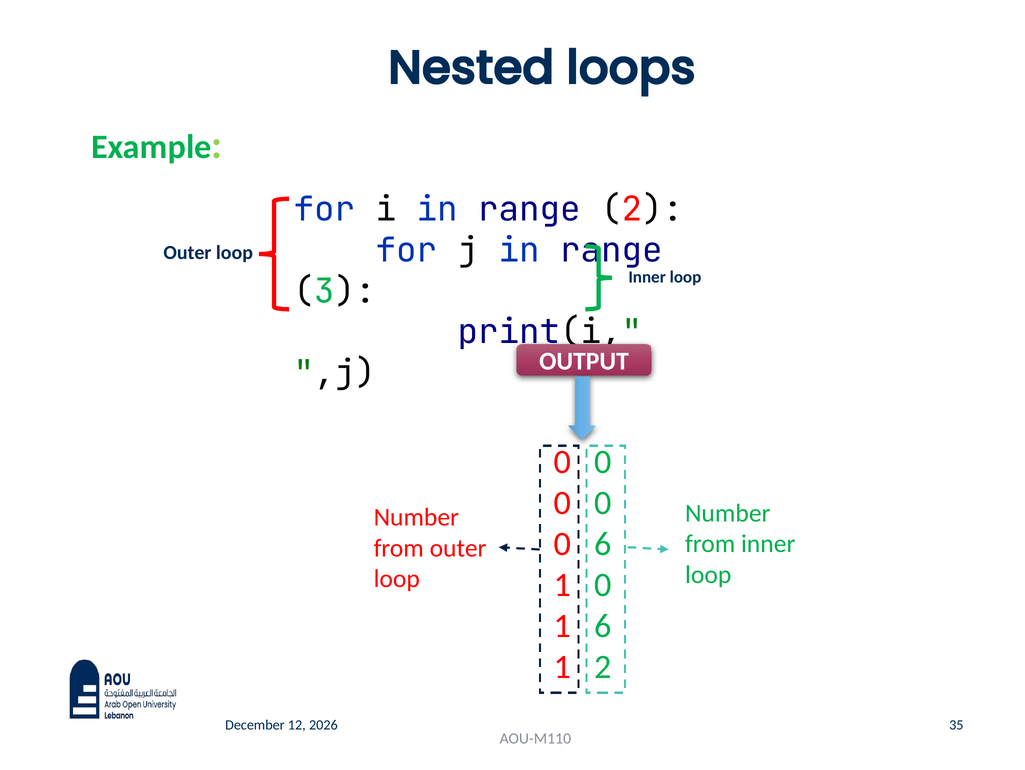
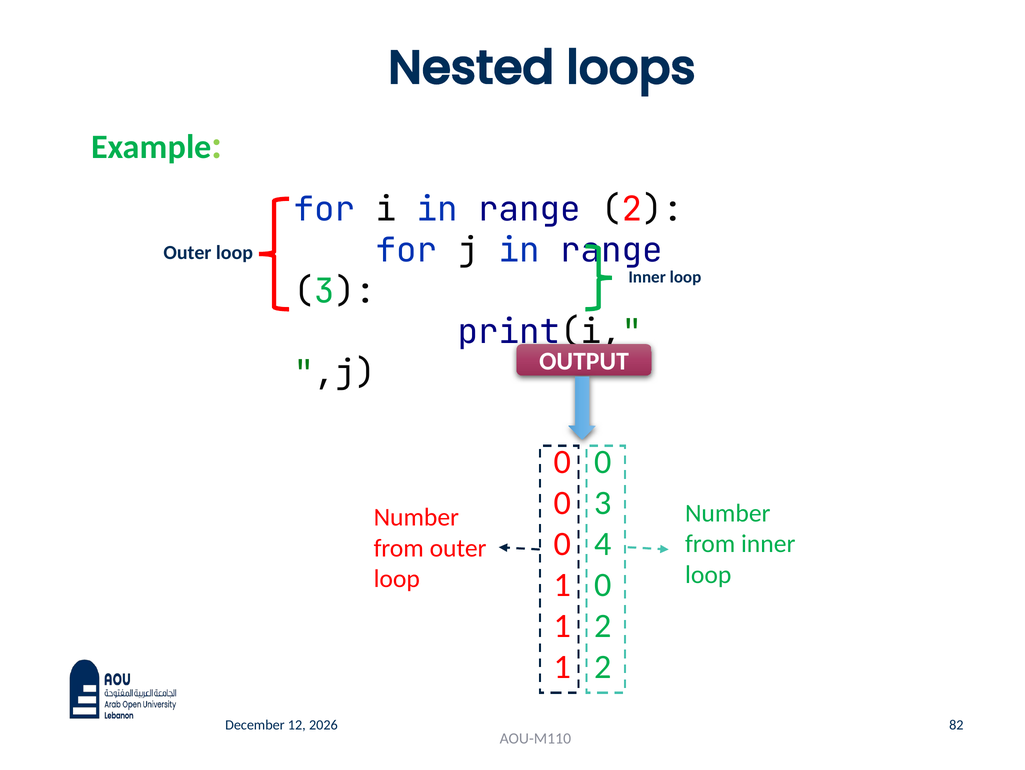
0 at (603, 504): 0 -> 3
0 6: 6 -> 4
6 at (603, 627): 6 -> 2
35: 35 -> 82
